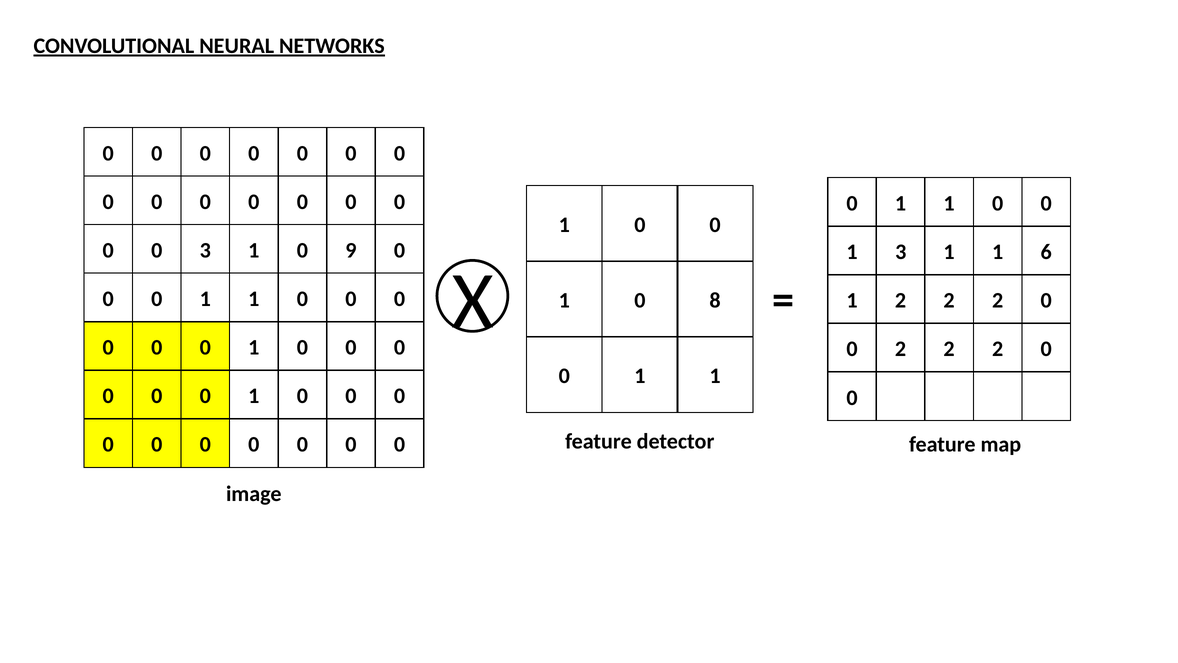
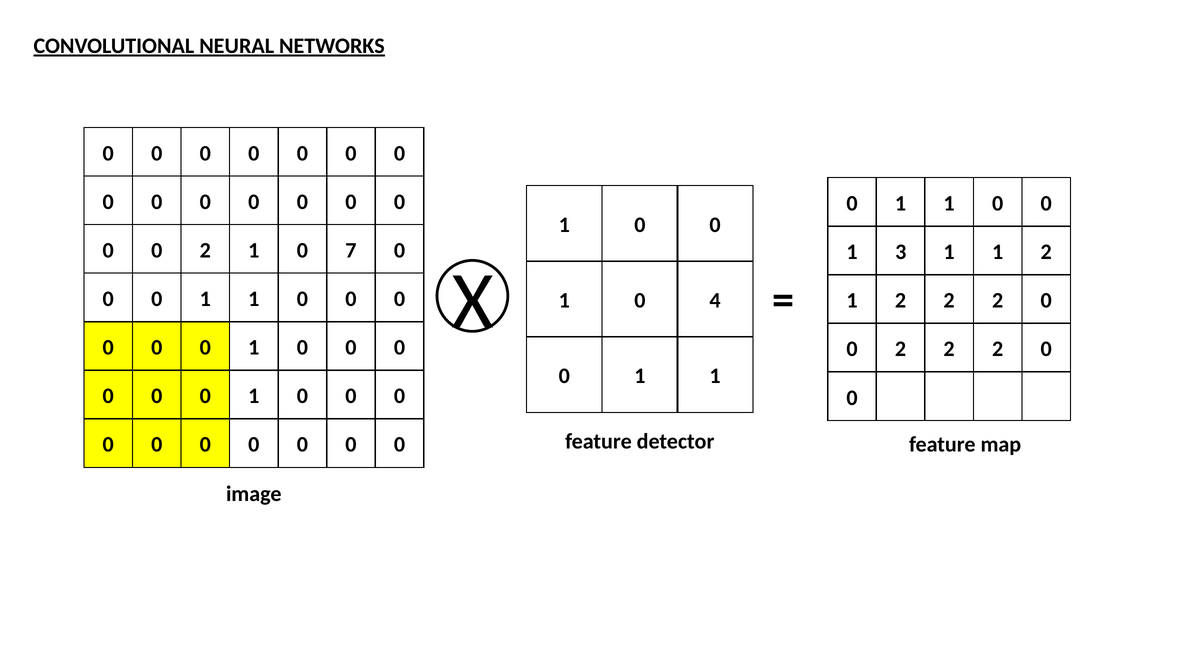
3 at (205, 250): 3 -> 2
9: 9 -> 7
1 1 6: 6 -> 2
8: 8 -> 4
